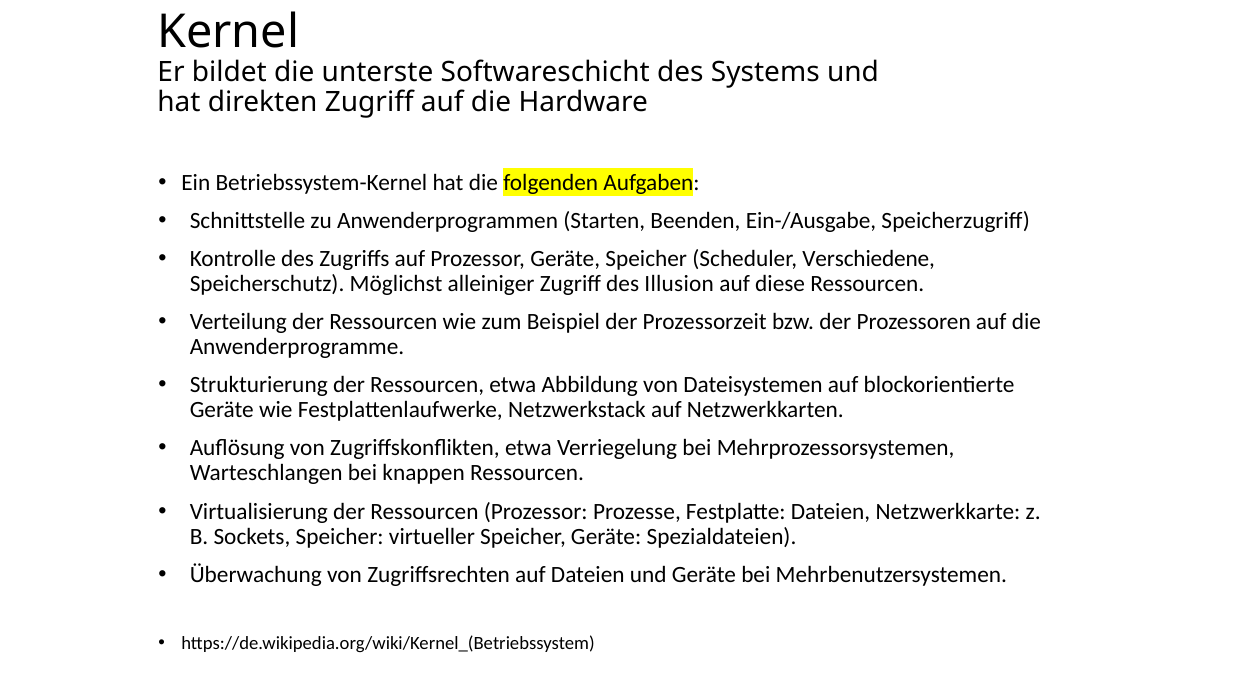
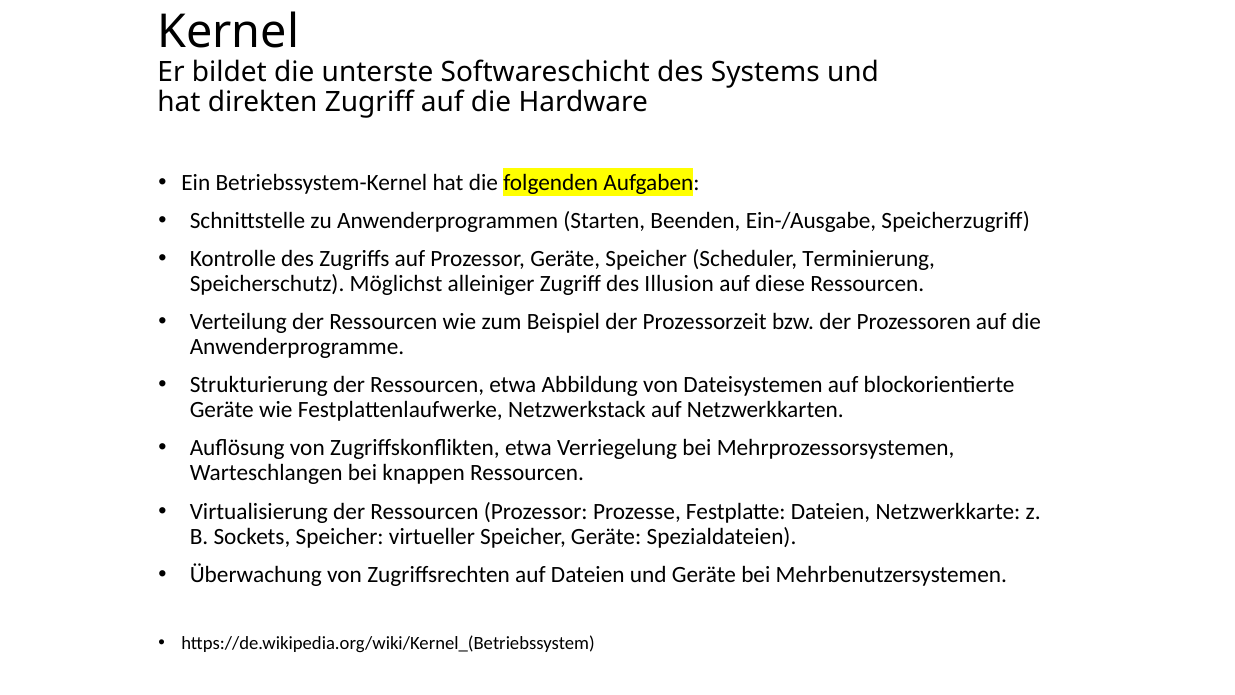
Verschiedene: Verschiedene -> Terminierung
